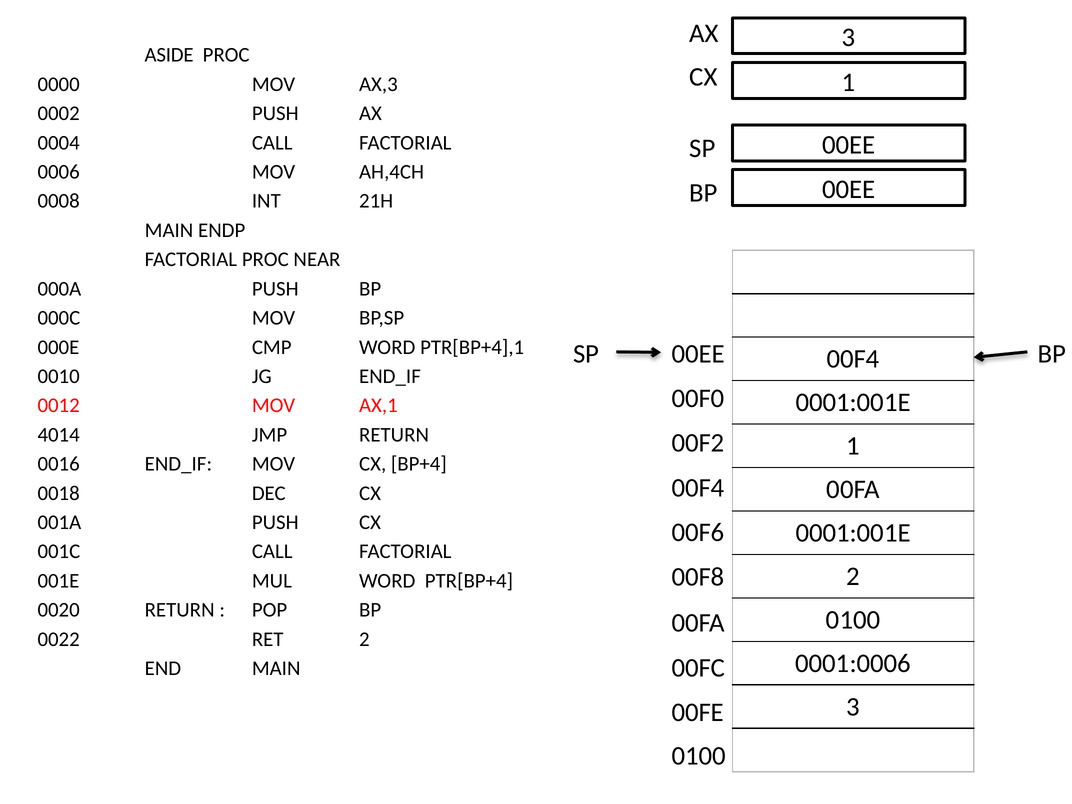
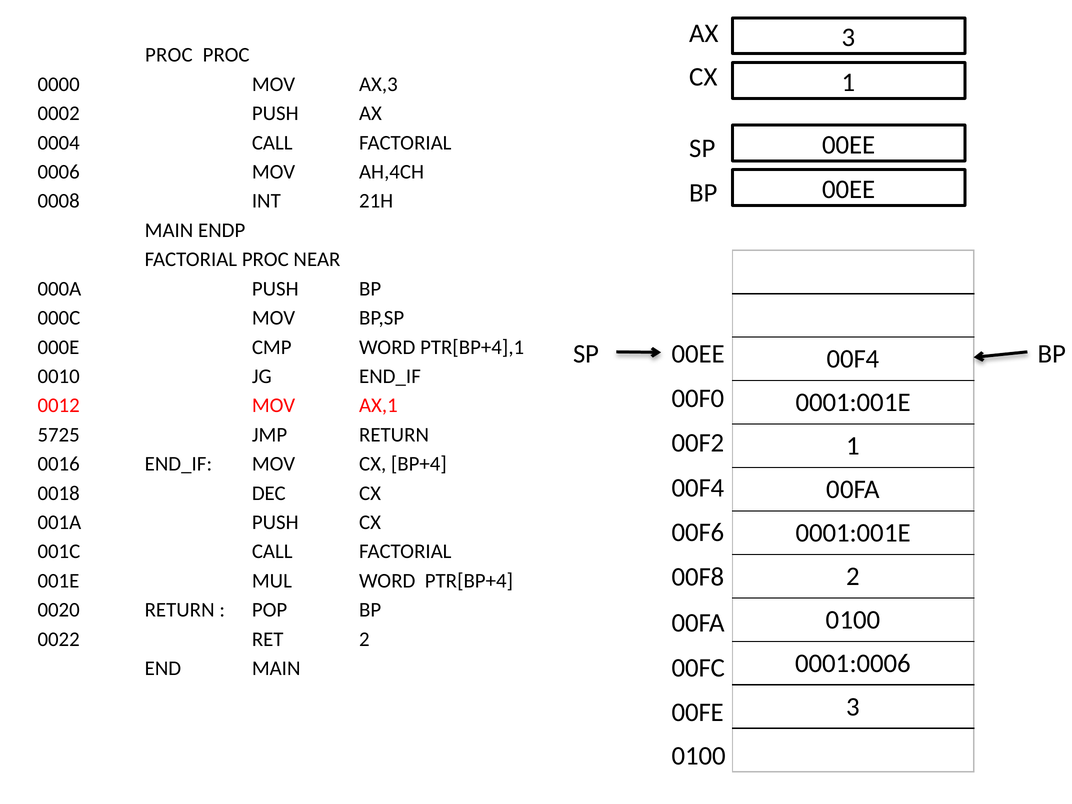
ASIDE at (169, 55): ASIDE -> PROC
4014: 4014 -> 5725
